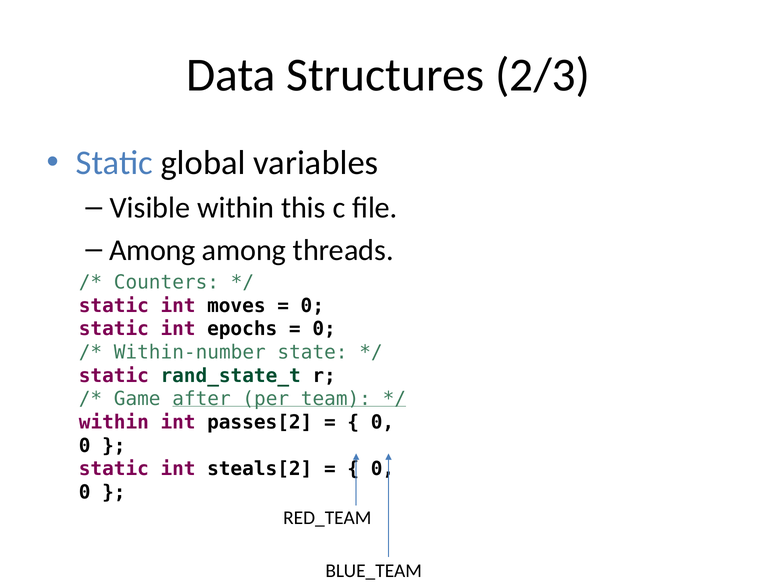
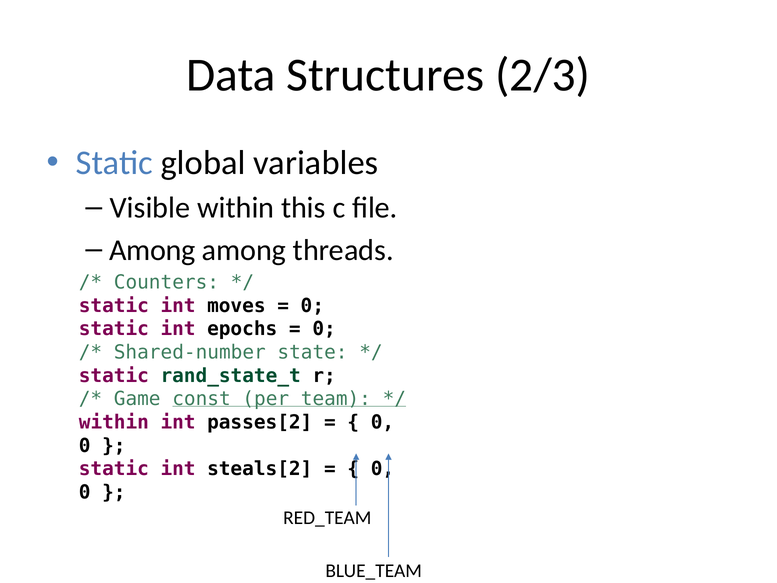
Within-number: Within-number -> Shared-number
after: after -> const
